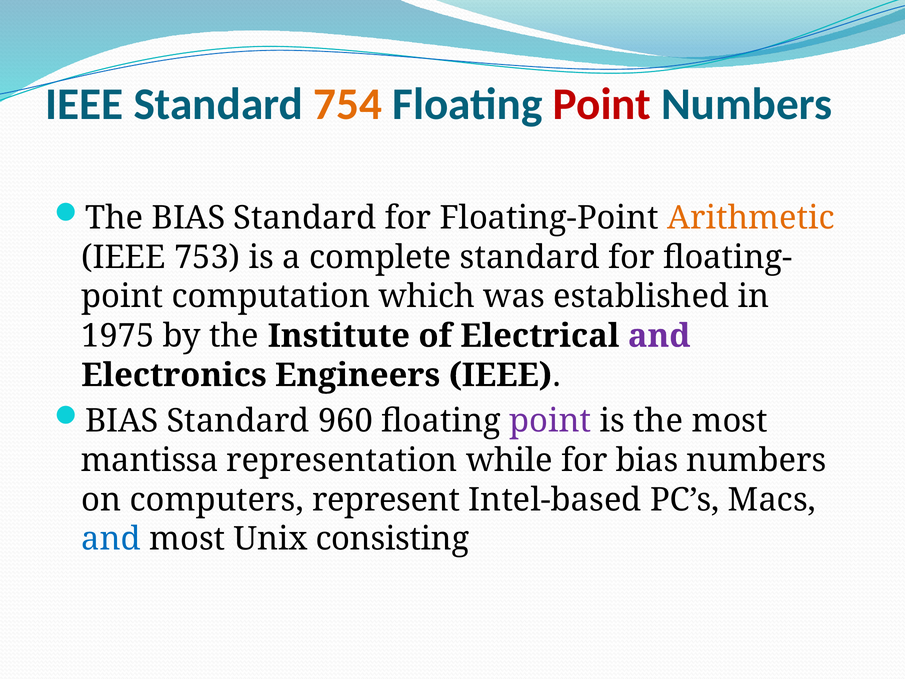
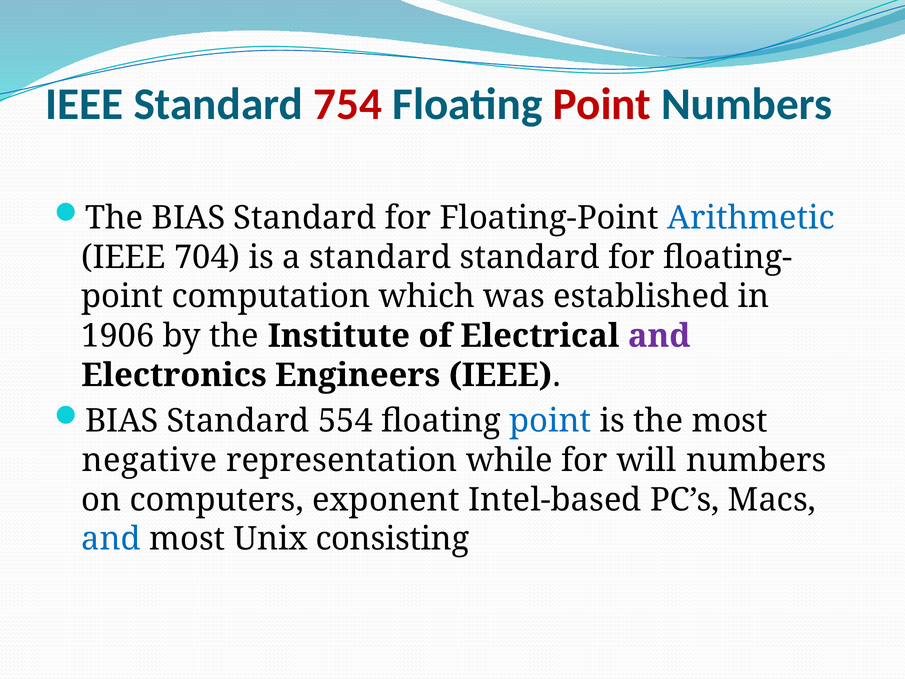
754 colour: orange -> red
Arithmetic colour: orange -> blue
753: 753 -> 704
a complete: complete -> standard
1975: 1975 -> 1906
960: 960 -> 554
point at (550, 421) colour: purple -> blue
mantissa: mantissa -> negative
for bias: bias -> will
represent: represent -> exponent
